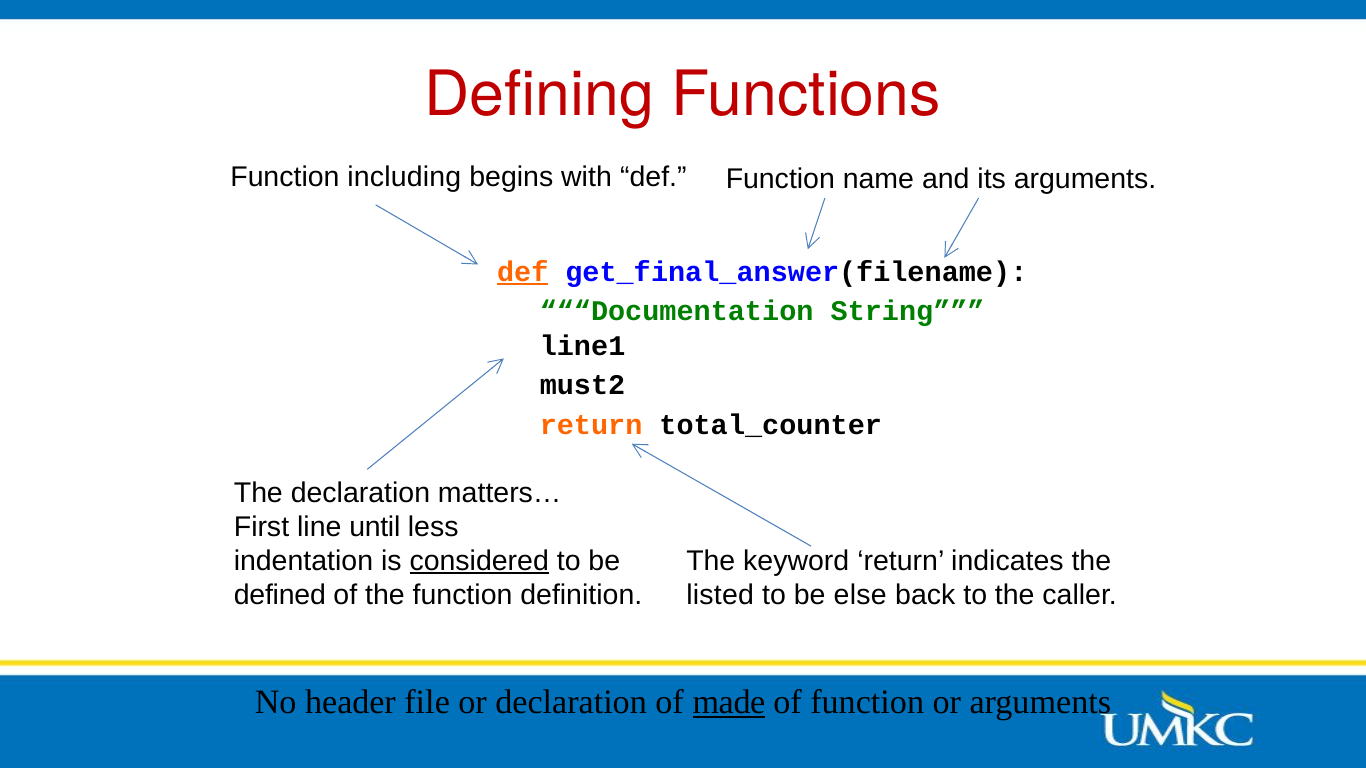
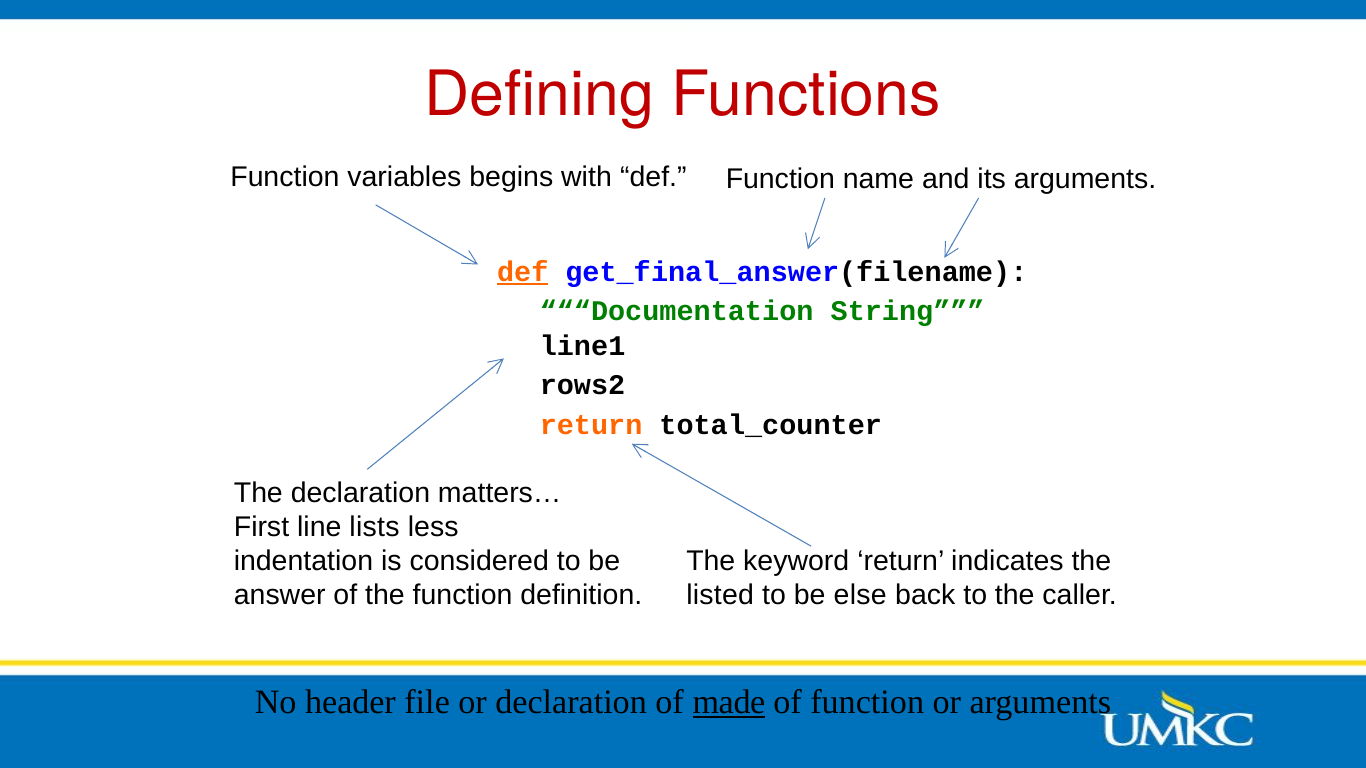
including: including -> variables
must2: must2 -> rows2
until: until -> lists
considered underline: present -> none
defined: defined -> answer
